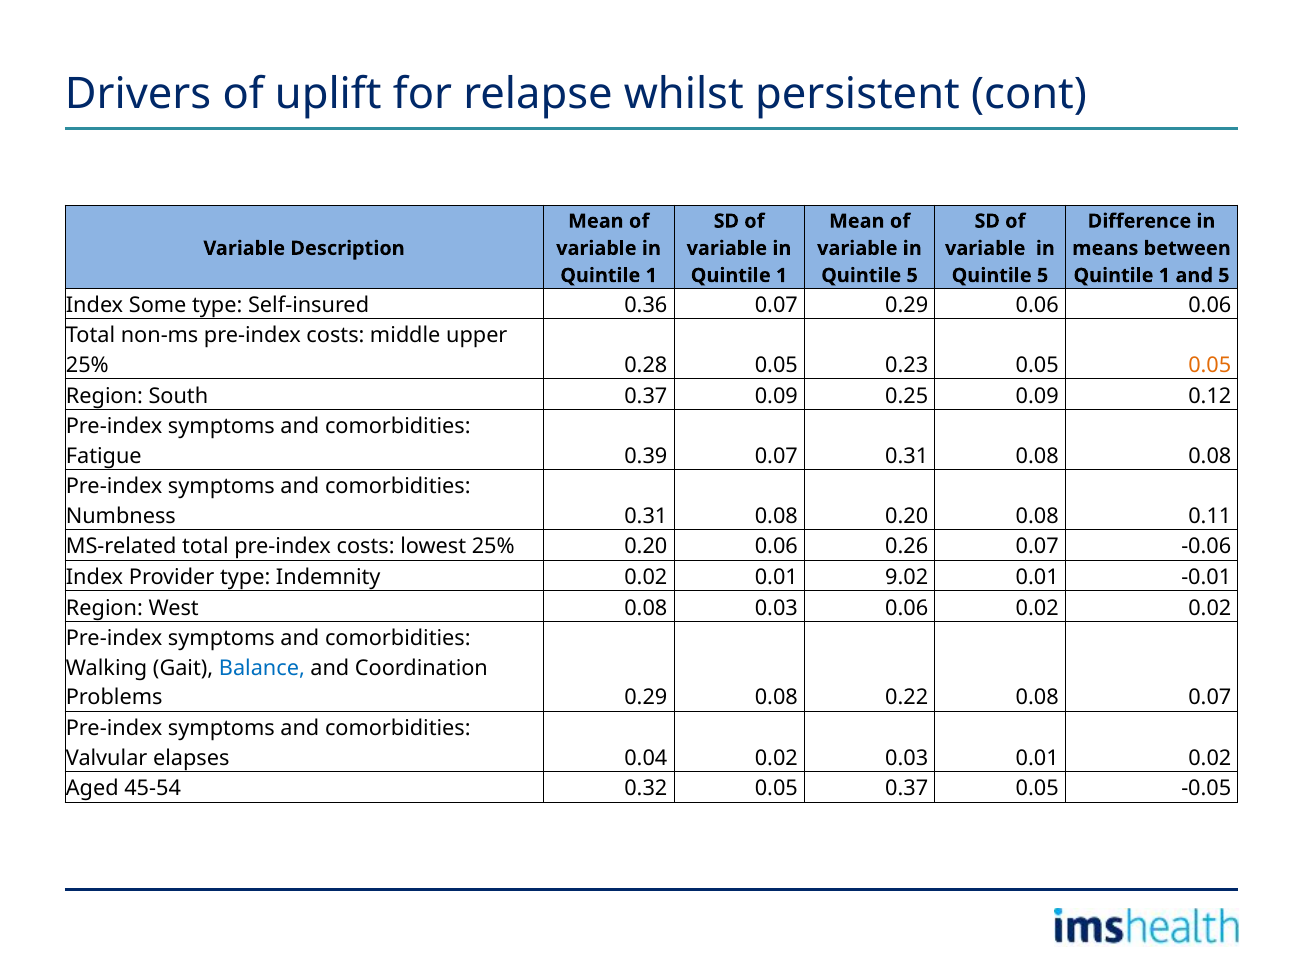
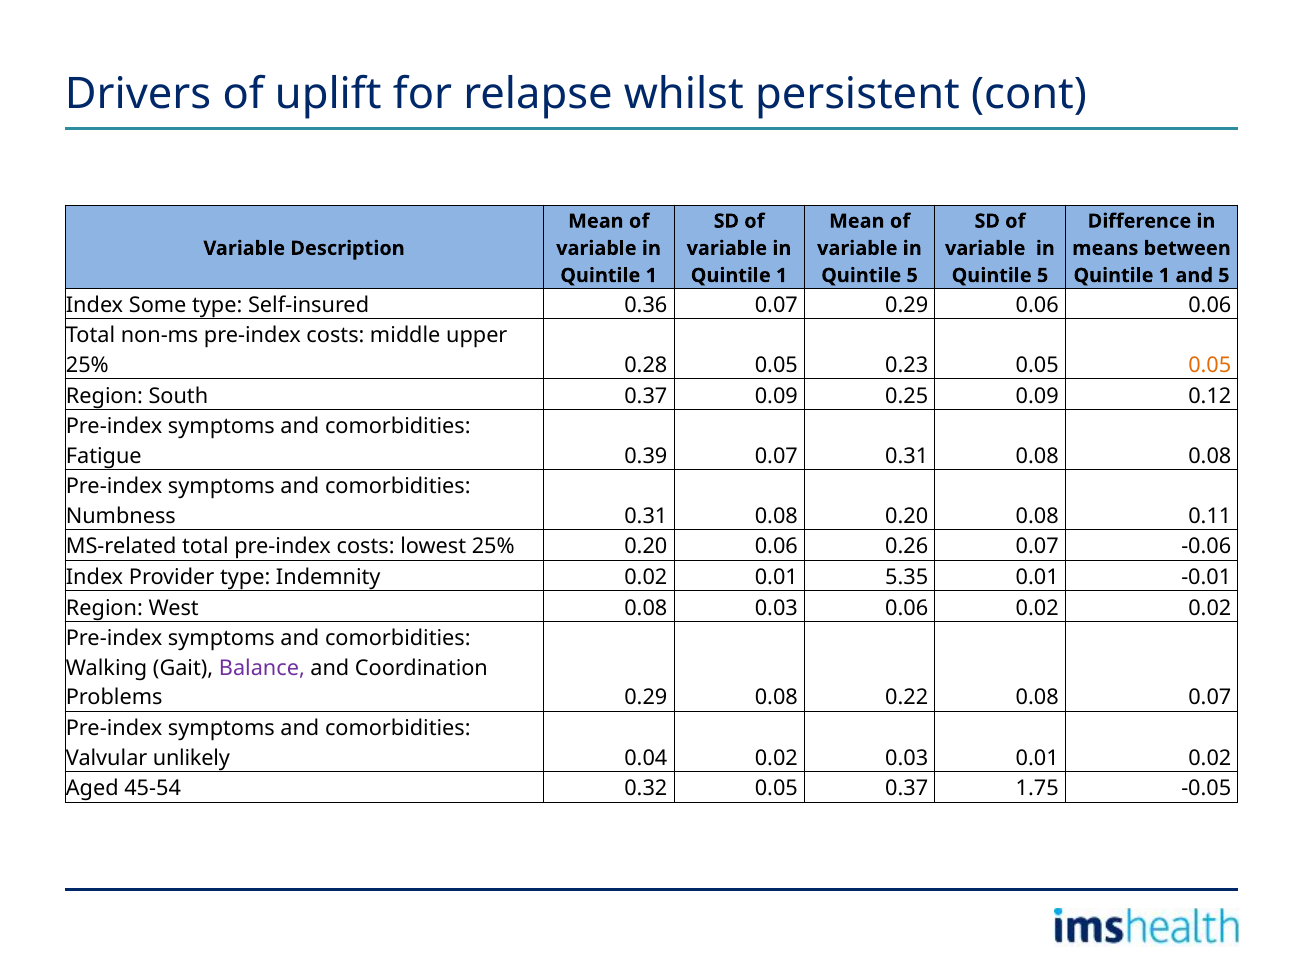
9.02: 9.02 -> 5.35
Balance colour: blue -> purple
elapses: elapses -> unlikely
0.37 0.05: 0.05 -> 1.75
